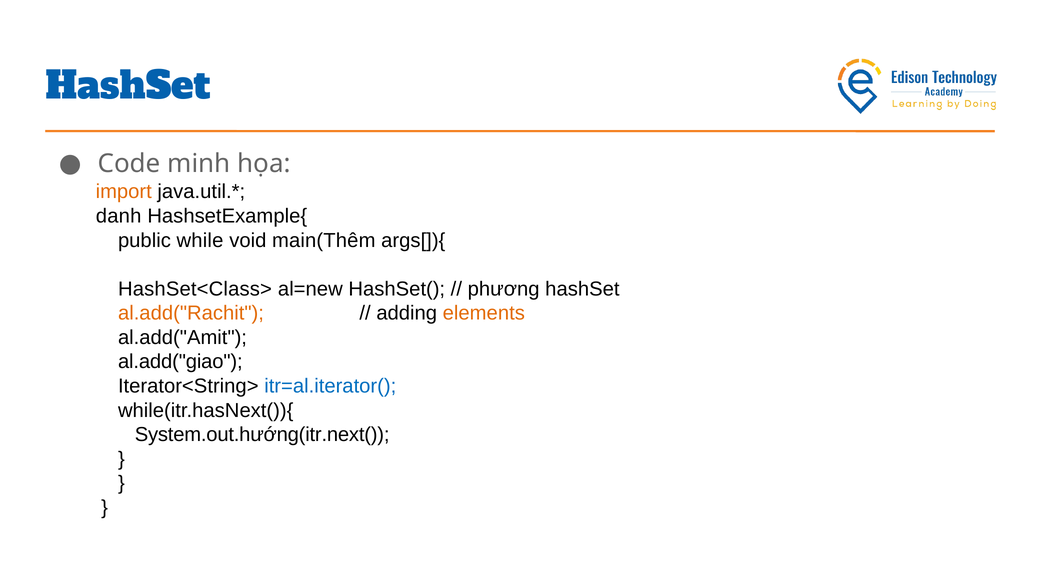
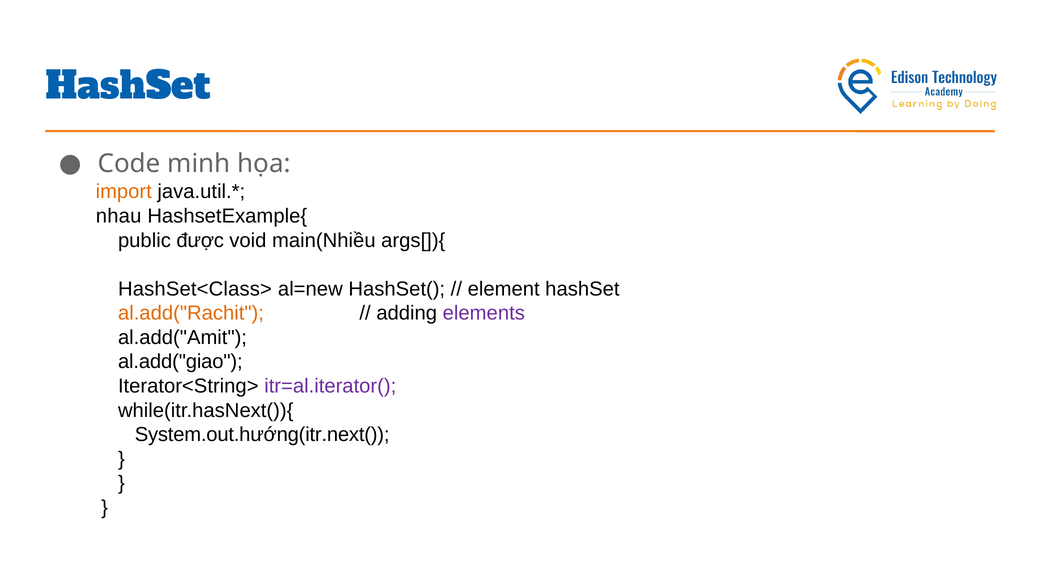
danh: danh -> nhau
while: while -> được
main(Thêm: main(Thêm -> main(Nhiều
phương: phương -> element
elements colour: orange -> purple
itr=al.iterator( colour: blue -> purple
